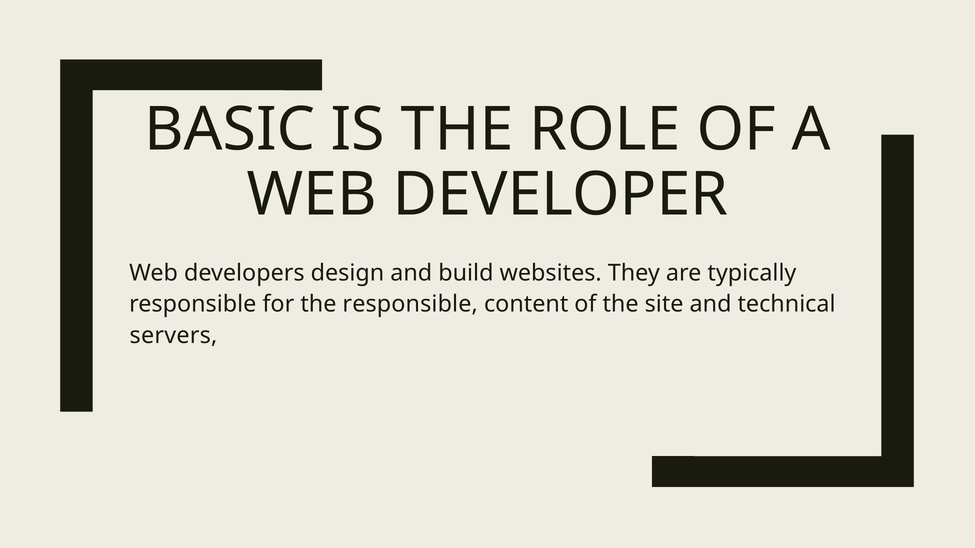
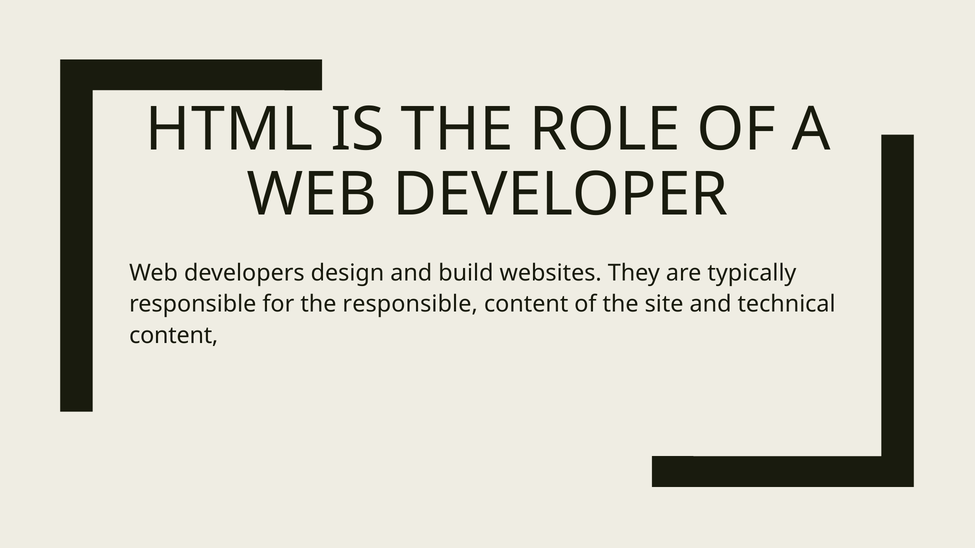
BASIC: BASIC -> HTML
servers at (173, 336): servers -> content
